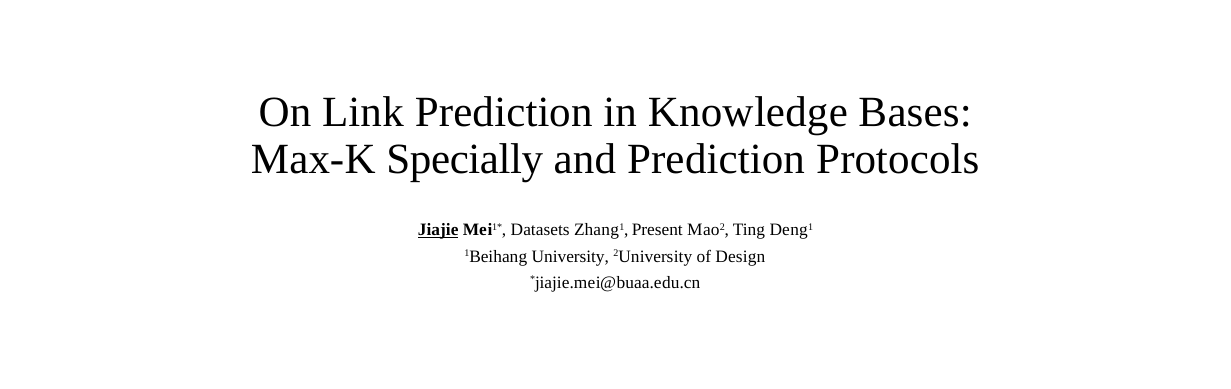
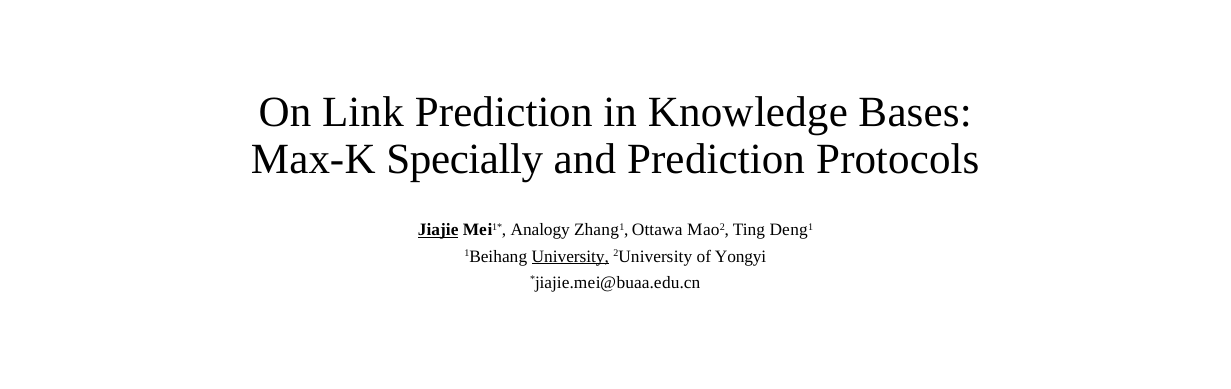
Datasets: Datasets -> Analogy
Present: Present -> Ottawa
University underline: none -> present
Design: Design -> Yongyi
